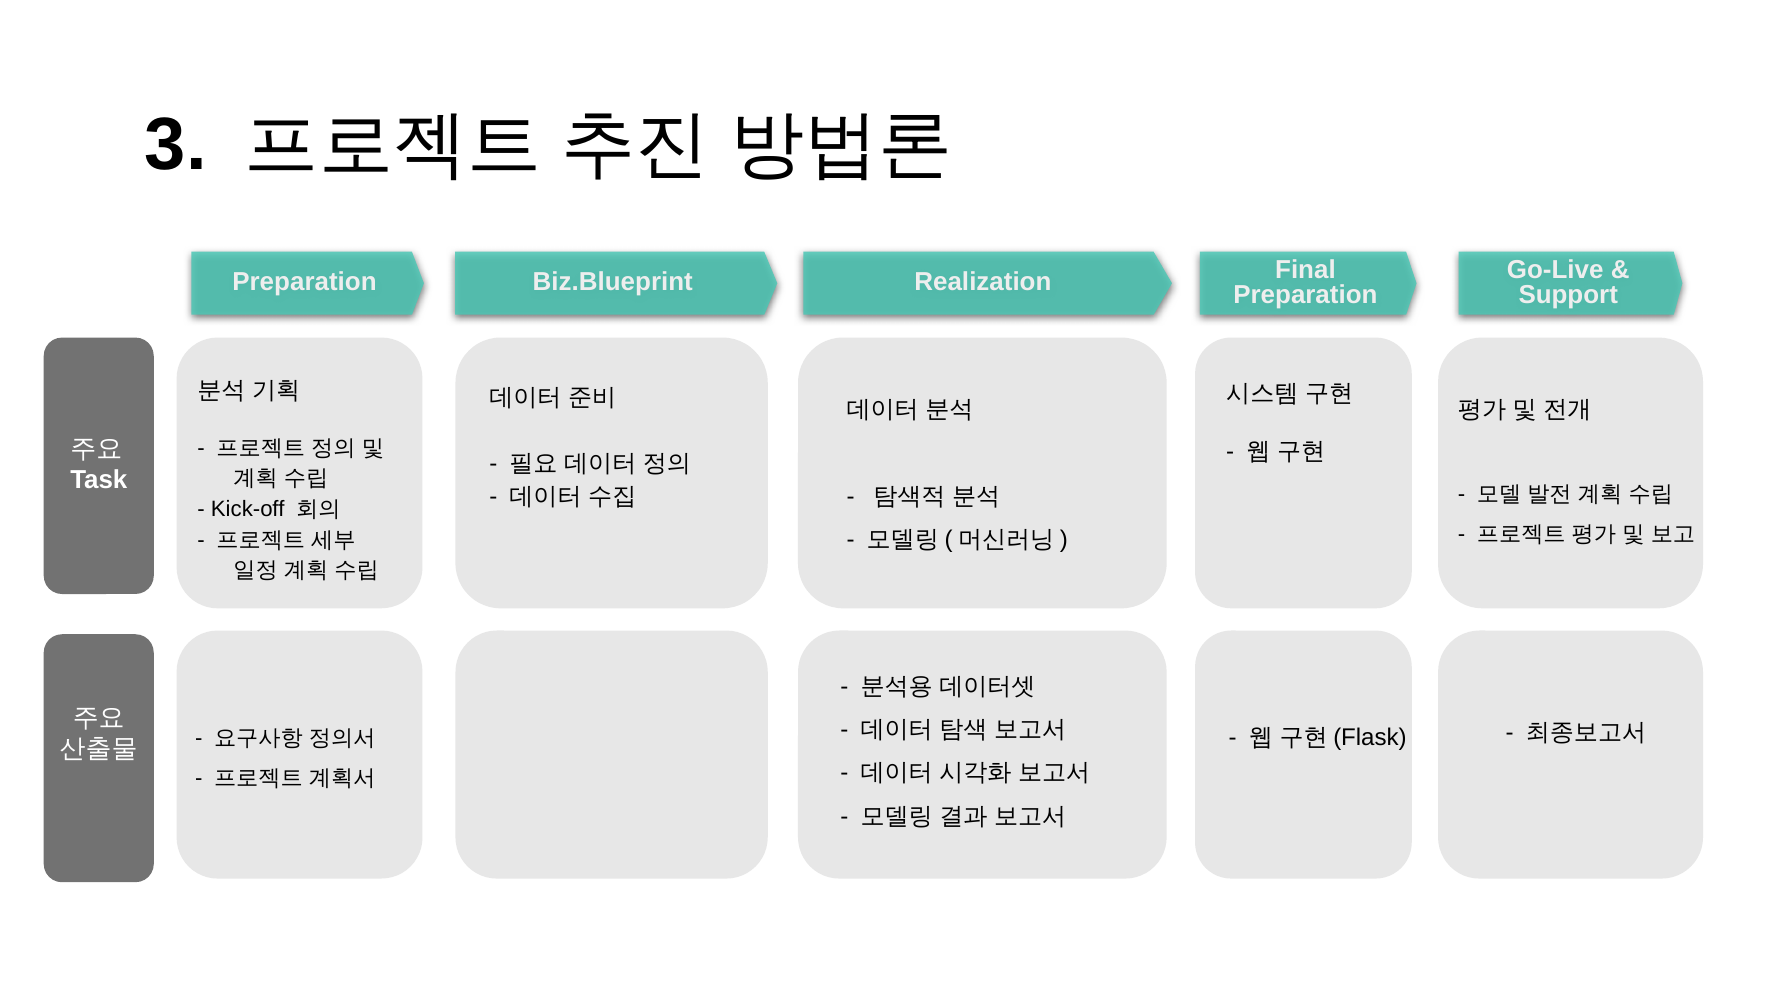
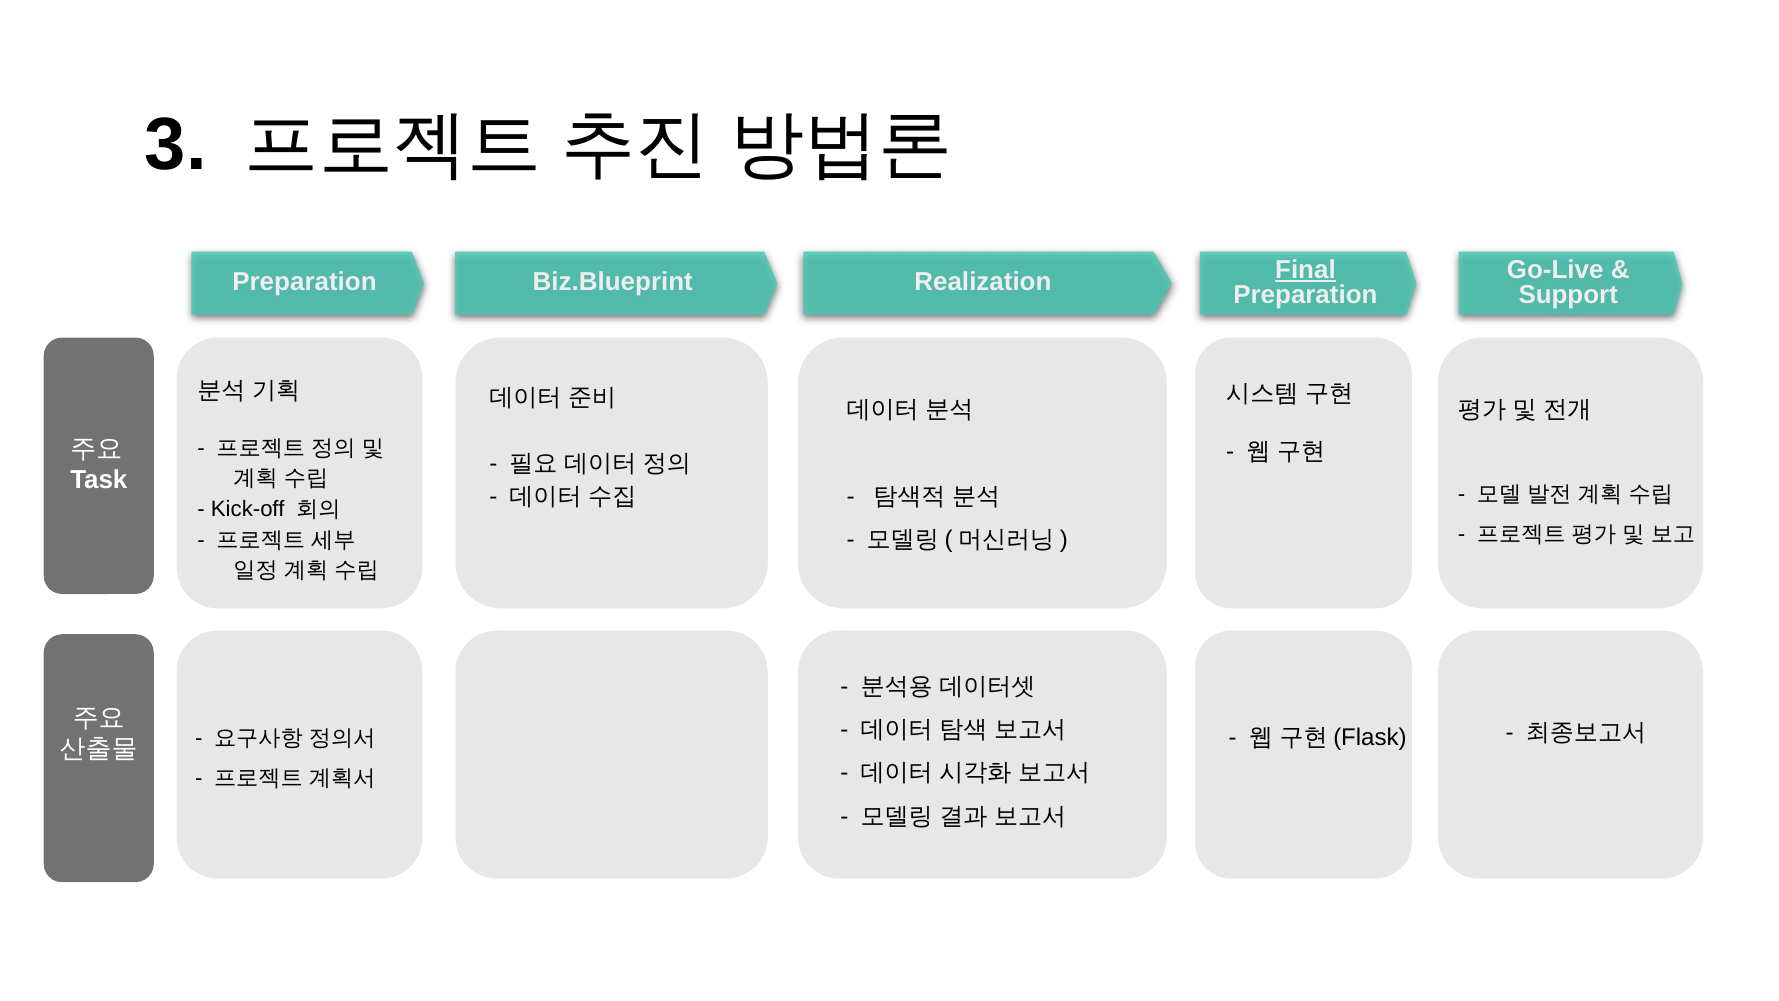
Final underline: none -> present
